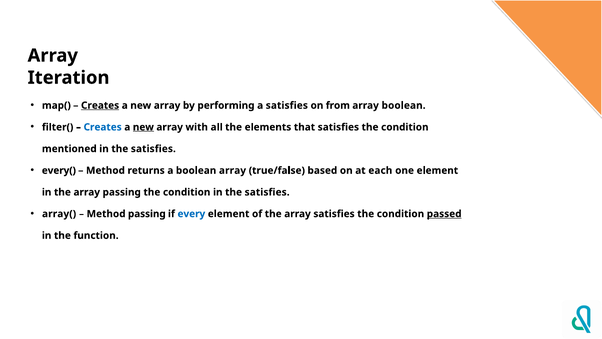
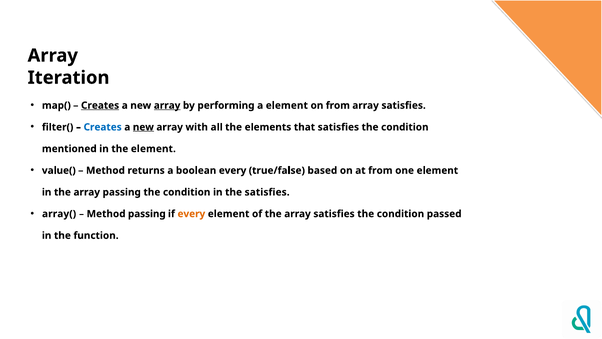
array at (167, 105) underline: none -> present
a satisfies: satisfies -> element
boolean at (404, 105): boolean -> satisfies
mentioned in the satisfies: satisfies -> element
every(: every( -> value(
boolean array: array -> every
at each: each -> from
every at (191, 214) colour: blue -> orange
passed underline: present -> none
